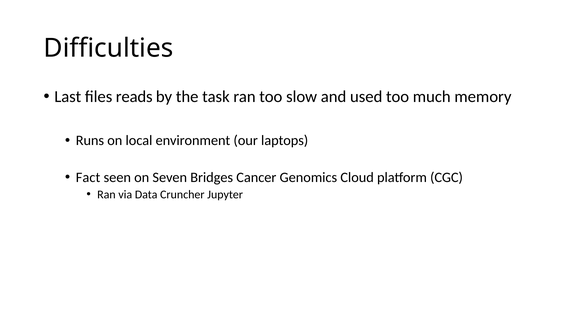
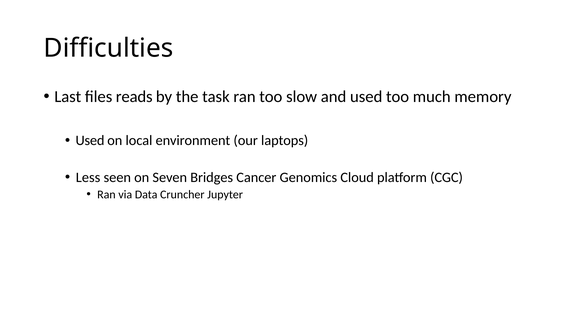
Runs at (90, 140): Runs -> Used
Fact: Fact -> Less
